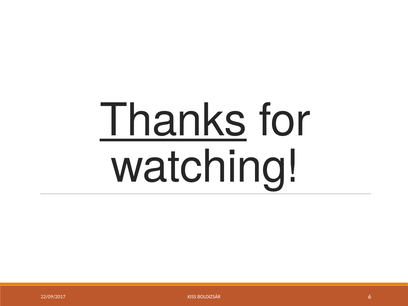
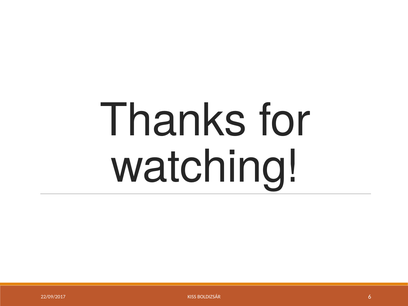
Thanks underline: present -> none
